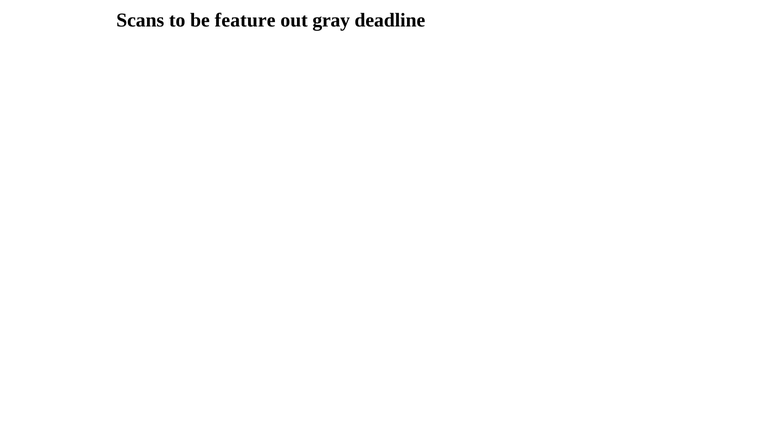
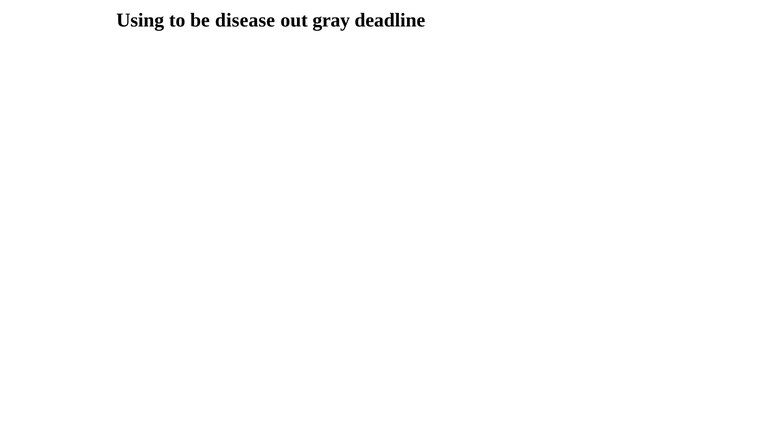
Scans: Scans -> Using
feature: feature -> disease
